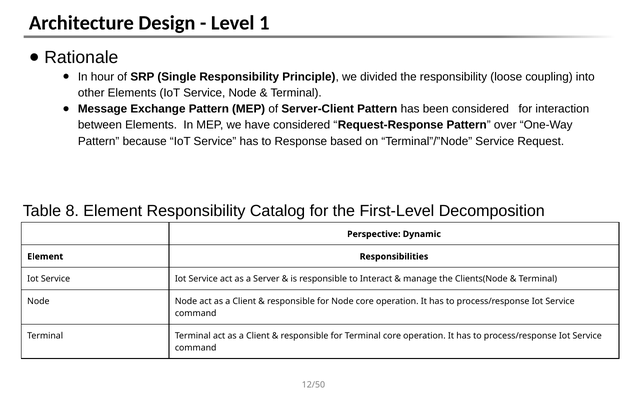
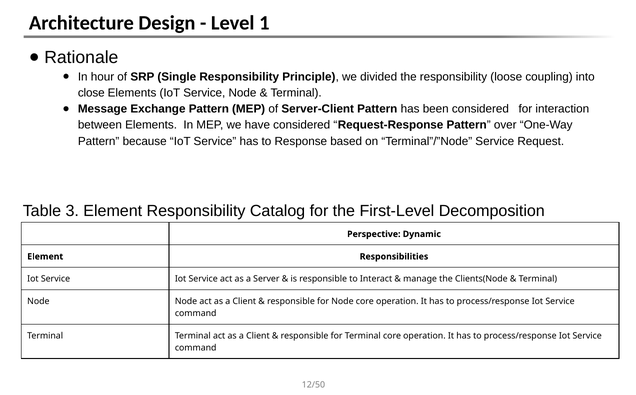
other: other -> close
8: 8 -> 3
